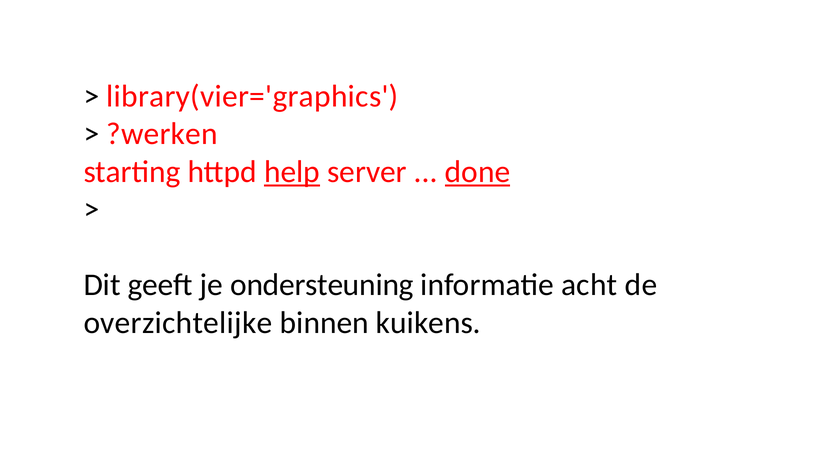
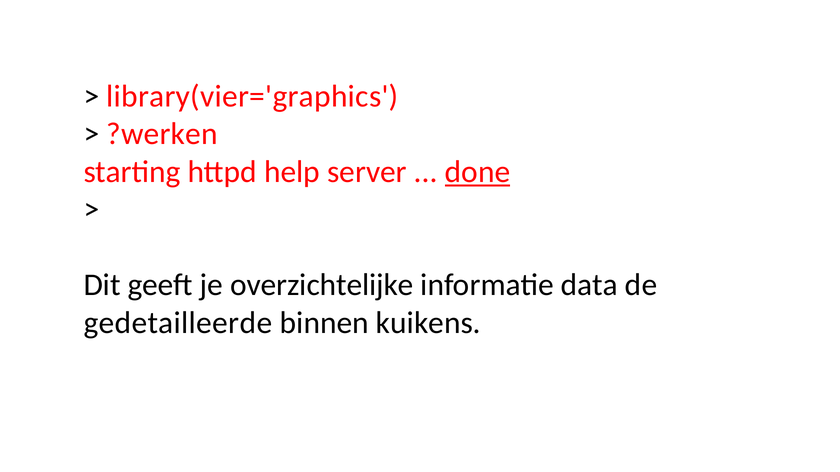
help underline: present -> none
ondersteuning: ondersteuning -> overzichtelijke
acht: acht -> data
overzichtelijke: overzichtelijke -> gedetailleerde
